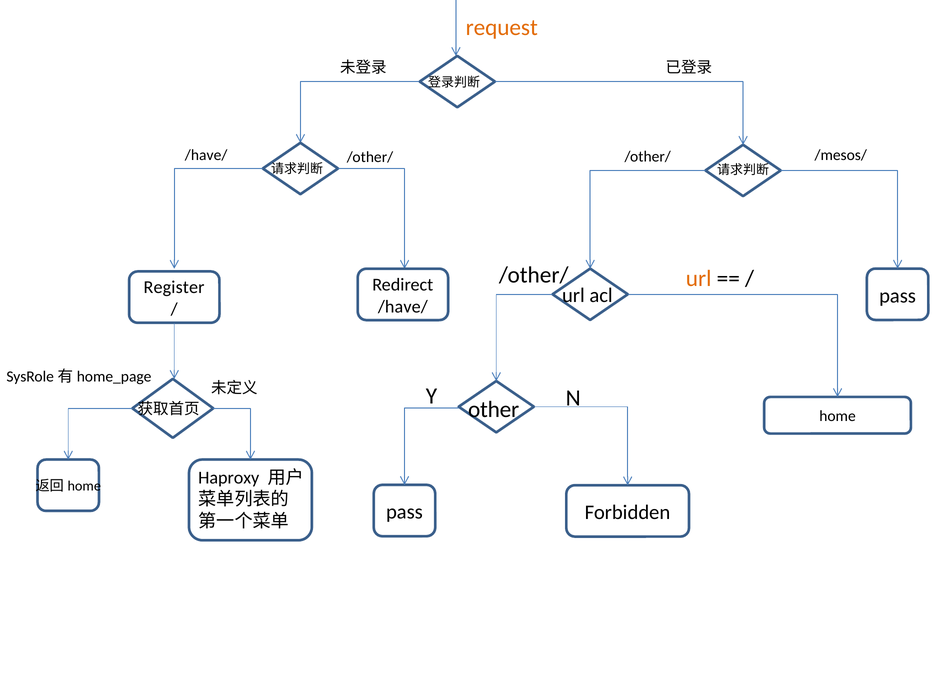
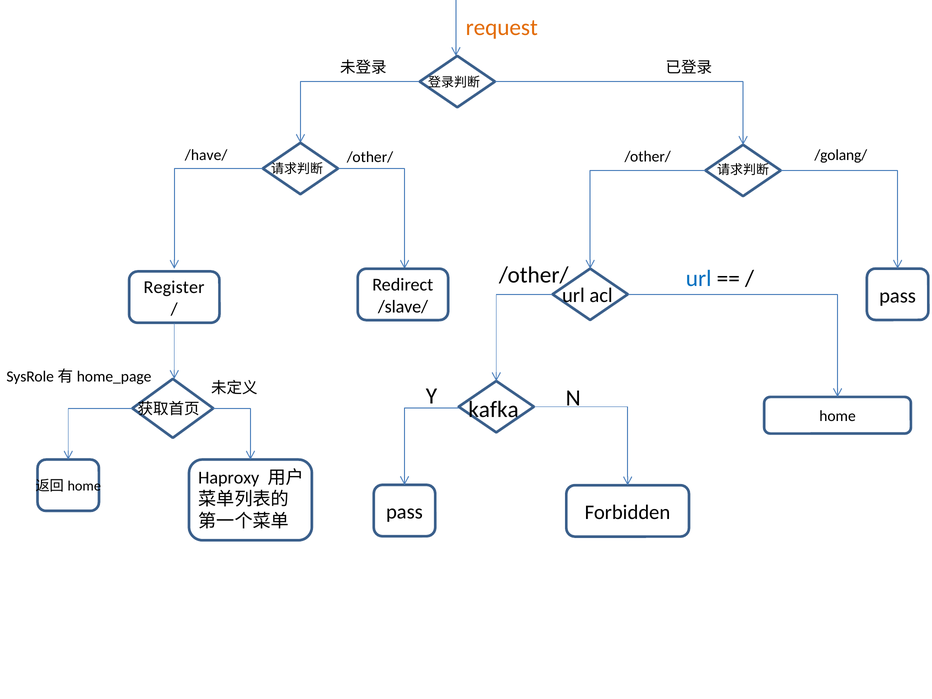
/mesos/: /mesos/ -> /golang/
url at (699, 278) colour: orange -> blue
/have/ at (403, 307): /have/ -> /slave/
other: other -> kafka
